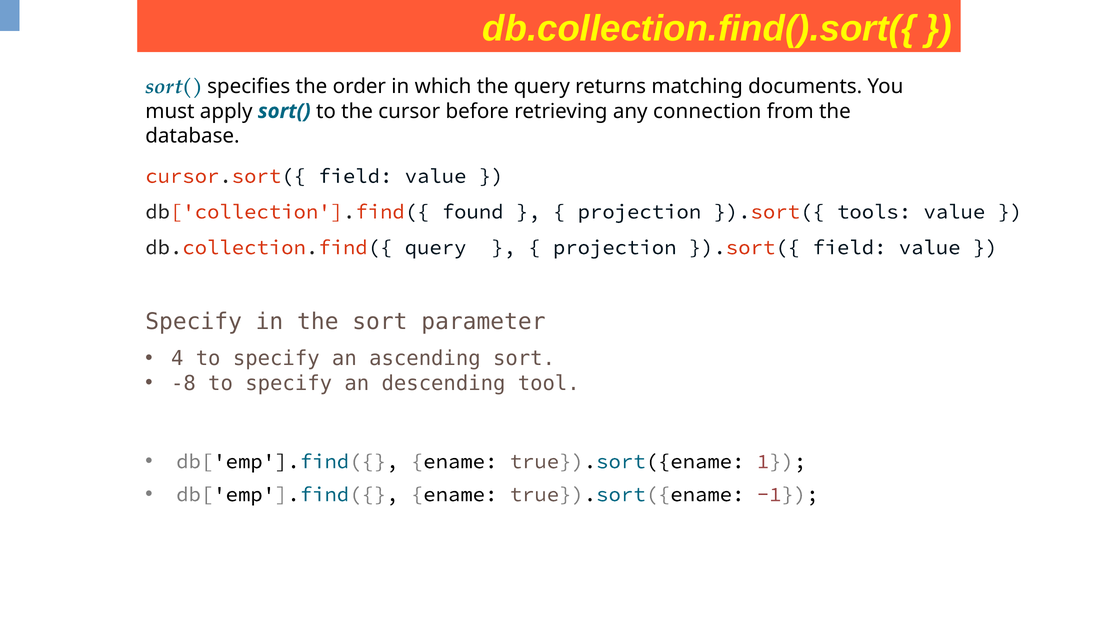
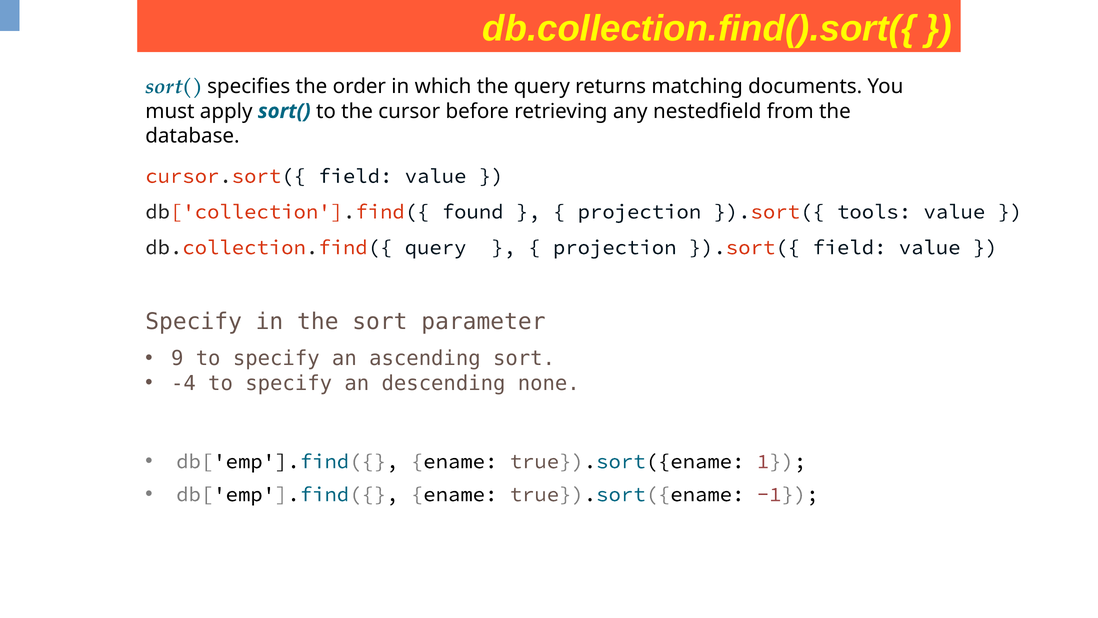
connection: connection -> nestedfield
4: 4 -> 9
-8: -8 -> -4
tool: tool -> none
